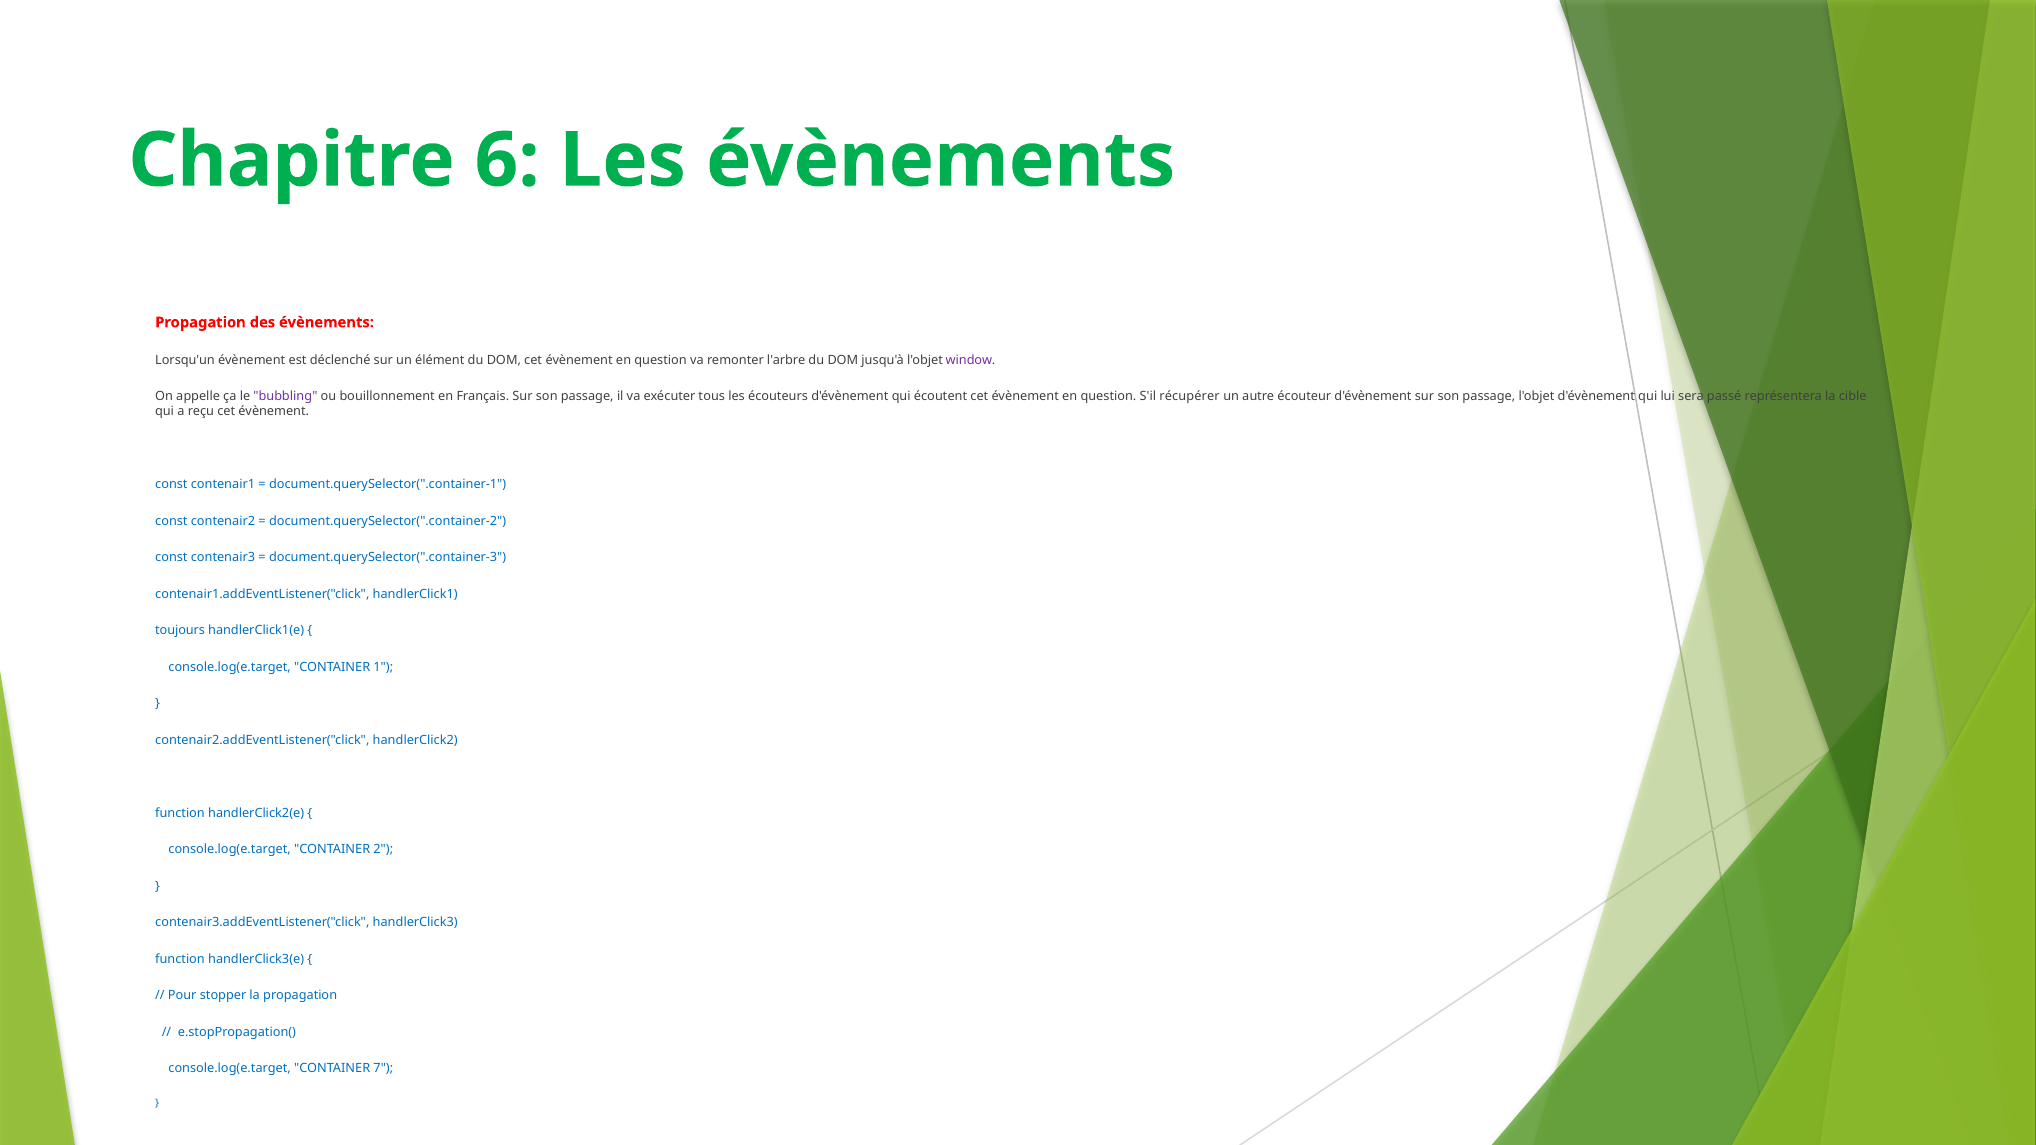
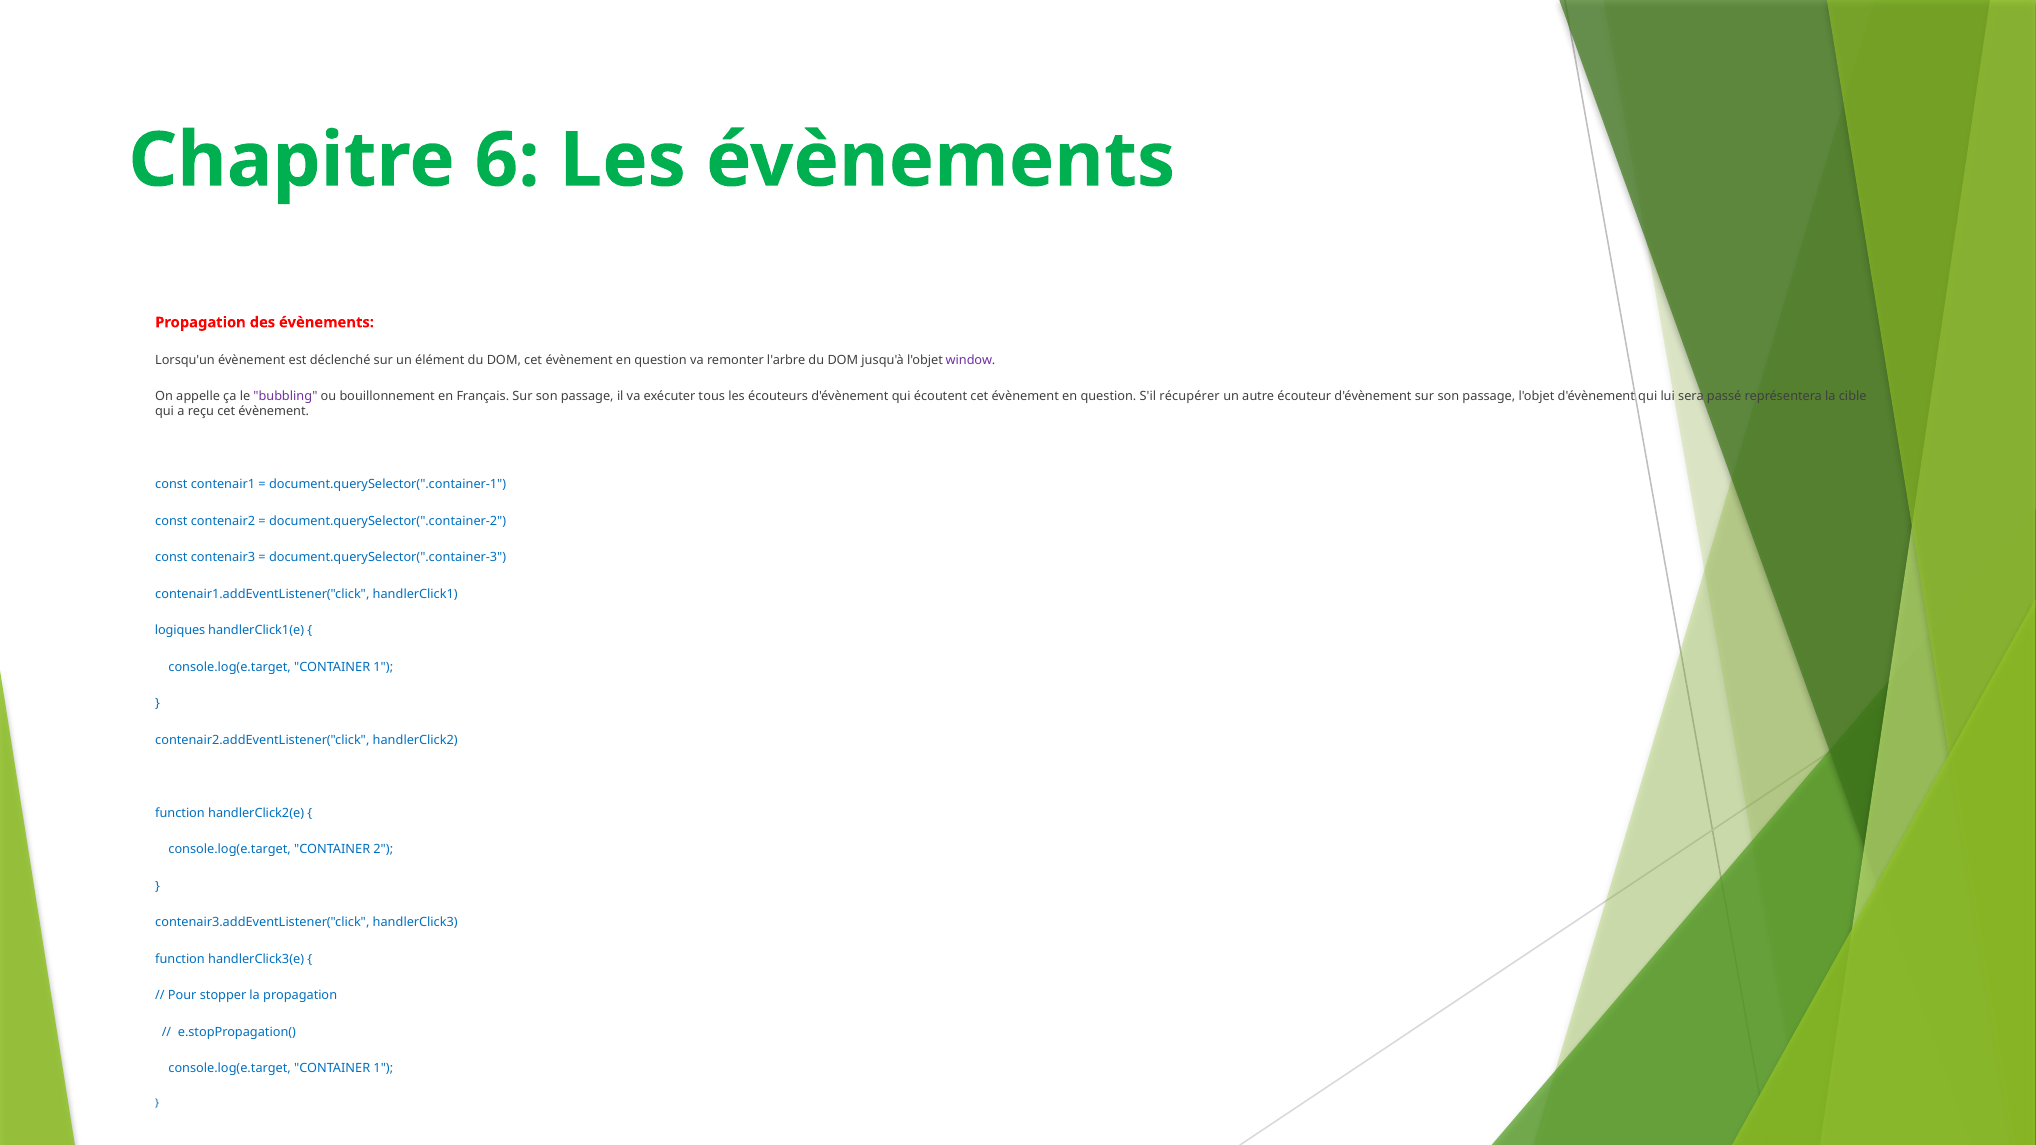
toujours: toujours -> logiques
7 at (383, 1069): 7 -> 1
